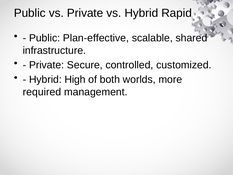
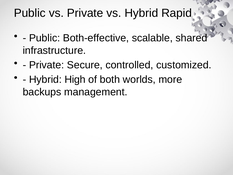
Plan-effective: Plan-effective -> Both-effective
required: required -> backups
